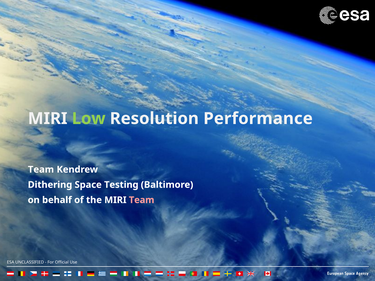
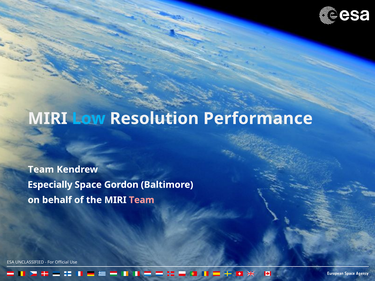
Low colour: light green -> light blue
Dithering: Dithering -> Especially
Testing: Testing -> Gordon
